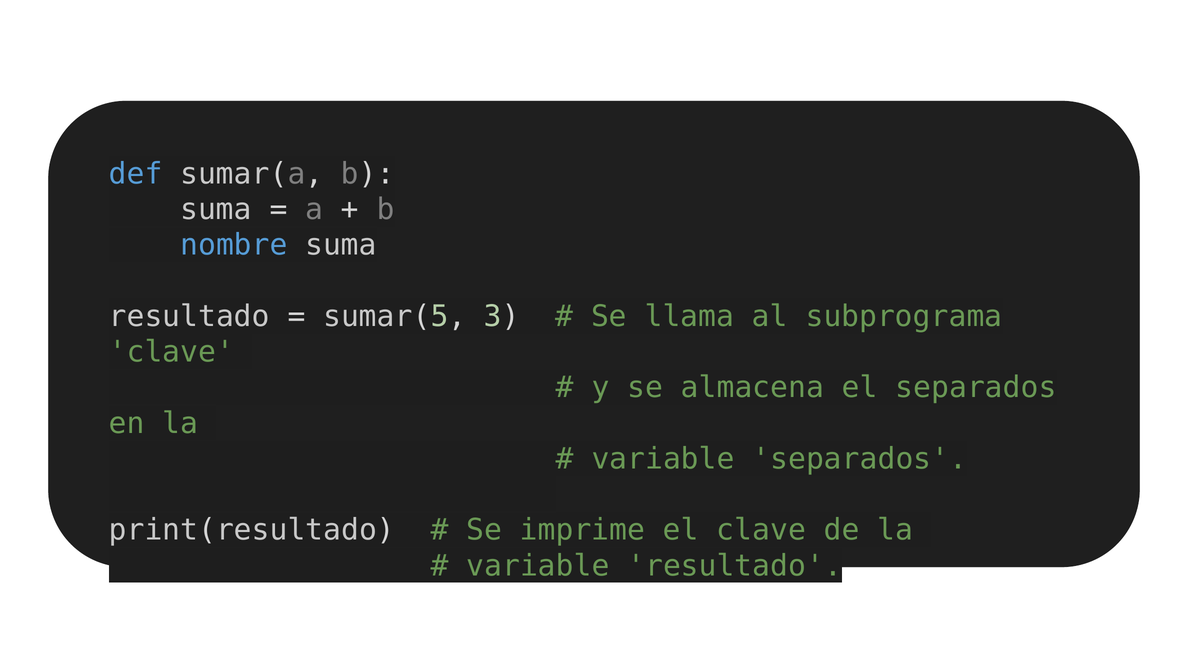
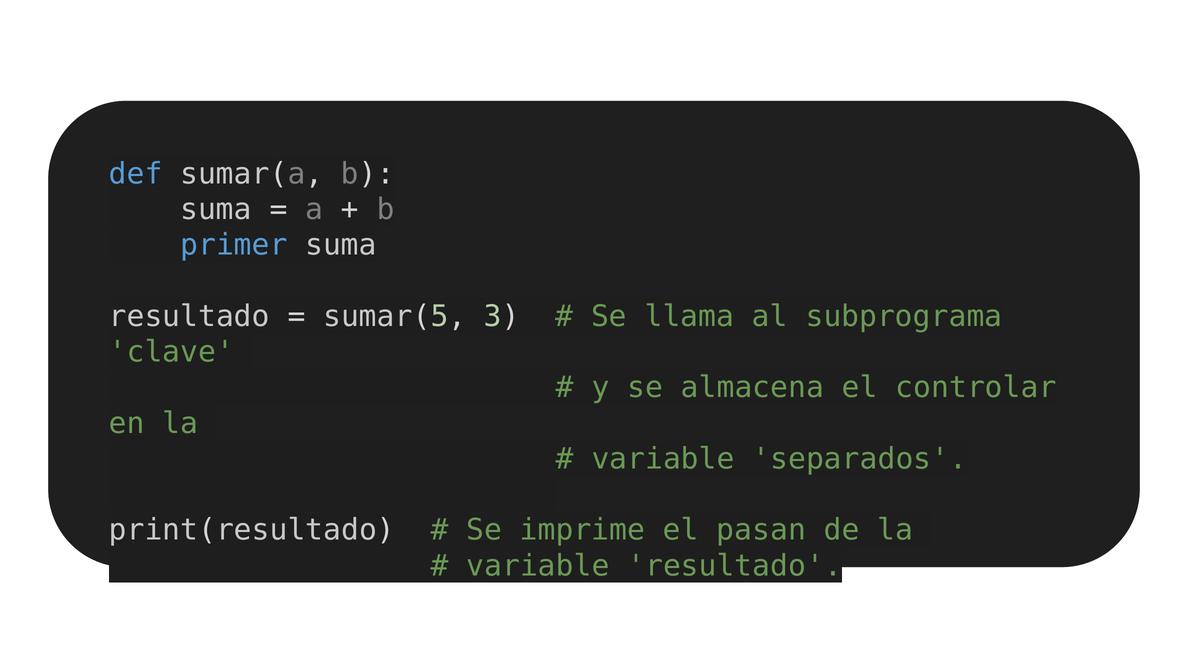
nombre: nombre -> primer
el separados: separados -> controlar
el clave: clave -> pasan
